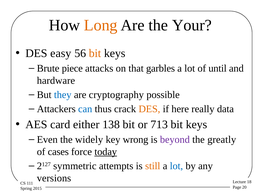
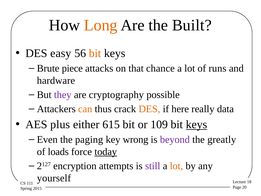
Your: Your -> Built
garbles: garbles -> chance
until: until -> runs
they colour: blue -> purple
can colour: blue -> orange
card: card -> plus
138: 138 -> 615
713: 713 -> 109
keys at (197, 124) underline: none -> present
widely: widely -> paging
cases: cases -> loads
symmetric: symmetric -> encryption
still colour: orange -> purple
lot at (176, 166) colour: blue -> orange
versions: versions -> yourself
